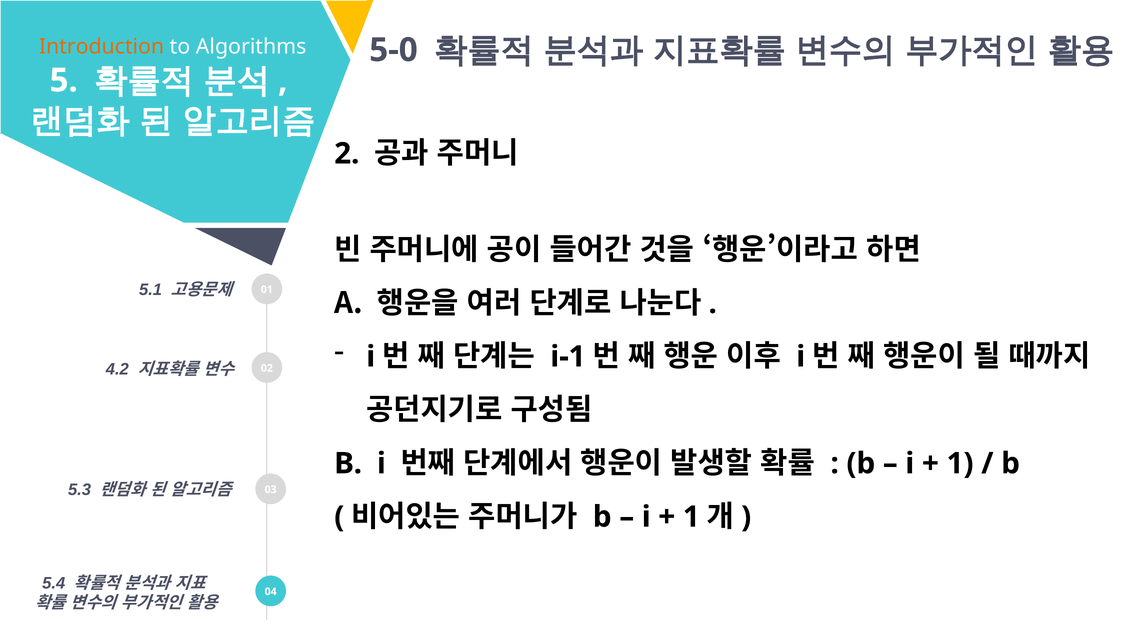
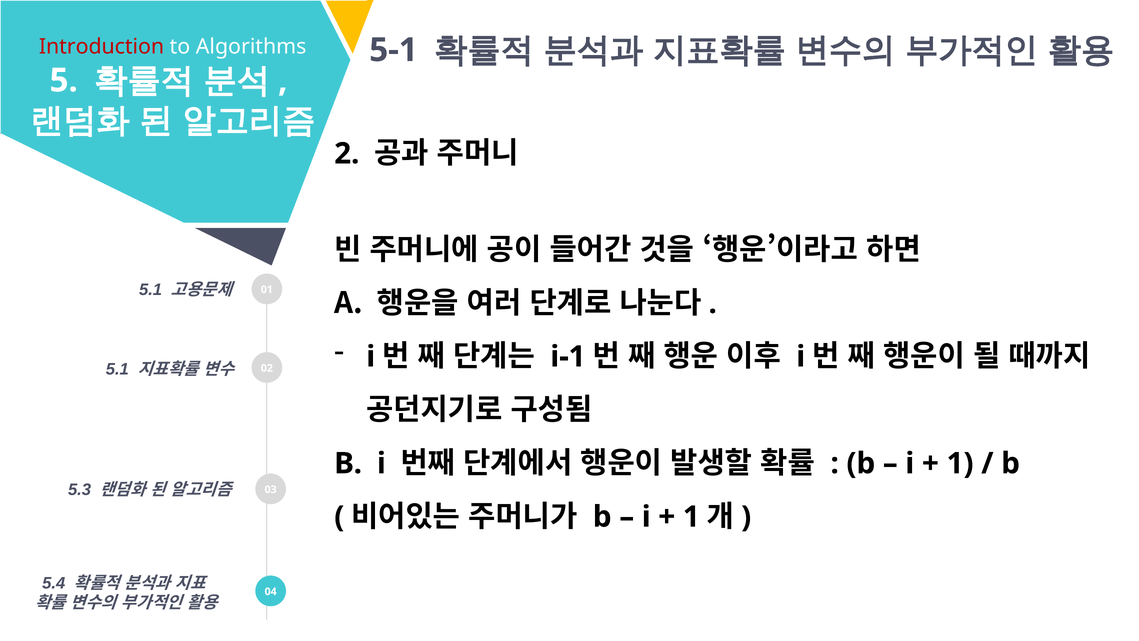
Introduction colour: orange -> red
5-0: 5-0 -> 5-1
4.2 at (117, 369): 4.2 -> 5.1
